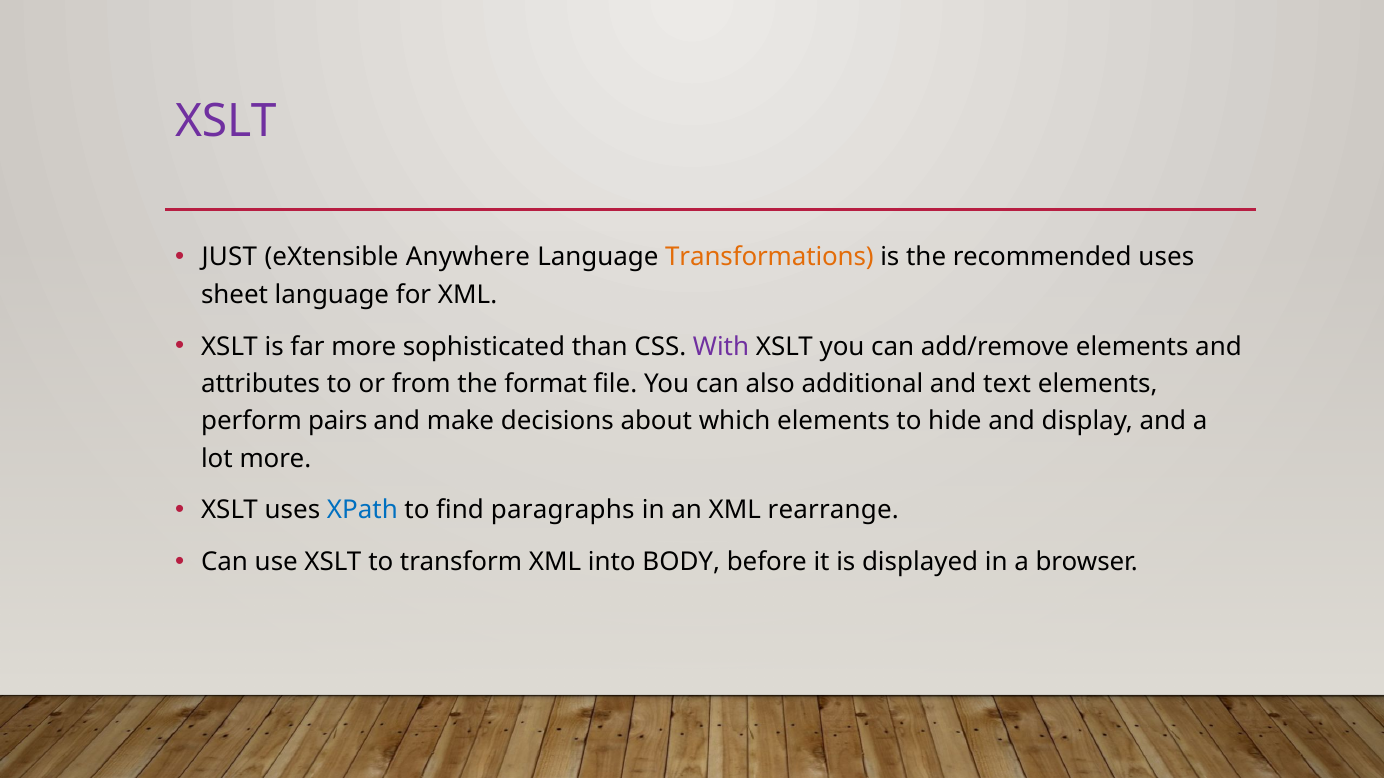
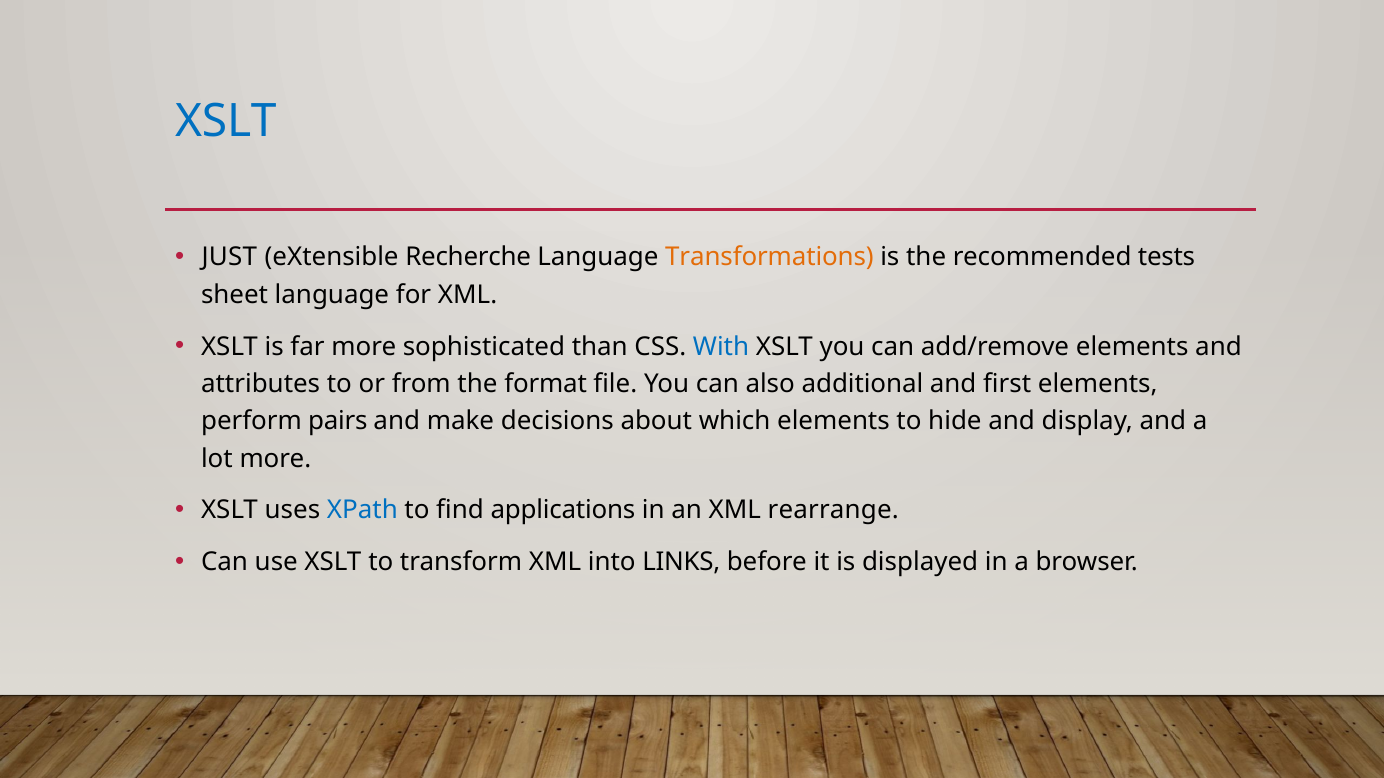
XSLT at (226, 121) colour: purple -> blue
Anywhere: Anywhere -> Recherche
recommended uses: uses -> tests
With colour: purple -> blue
text: text -> first
paragraphs: paragraphs -> applications
BODY: BODY -> LINKS
